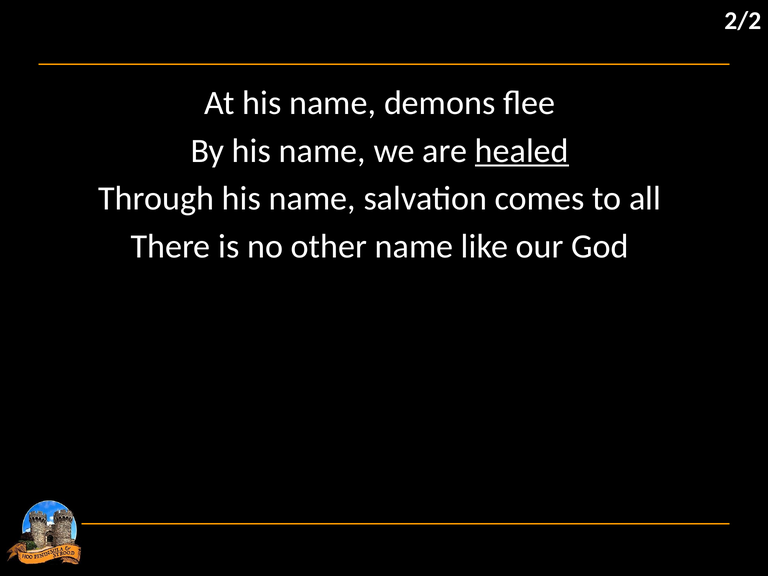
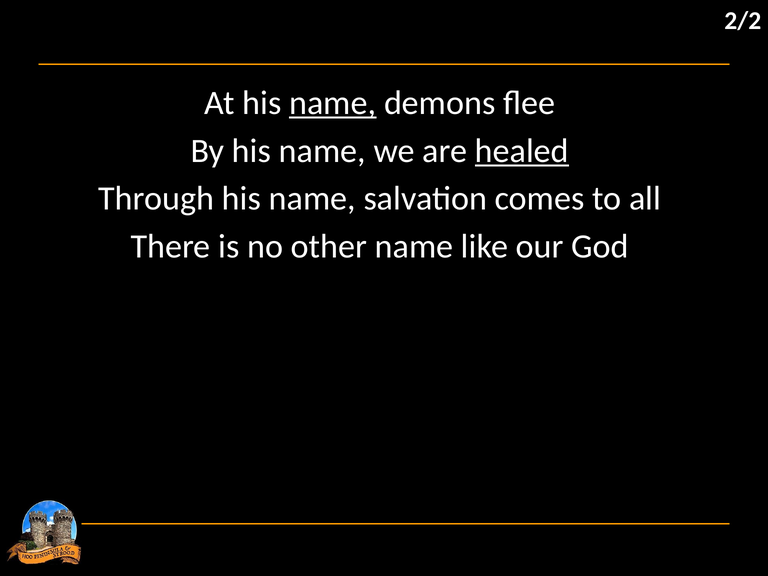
name at (333, 103) underline: none -> present
